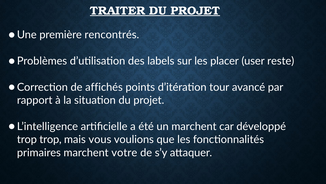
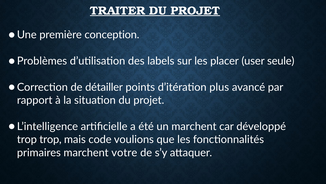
rencontrés: rencontrés -> conception
reste: reste -> seule
affichés: affichés -> détailler
tour: tour -> plus
vous: vous -> code
